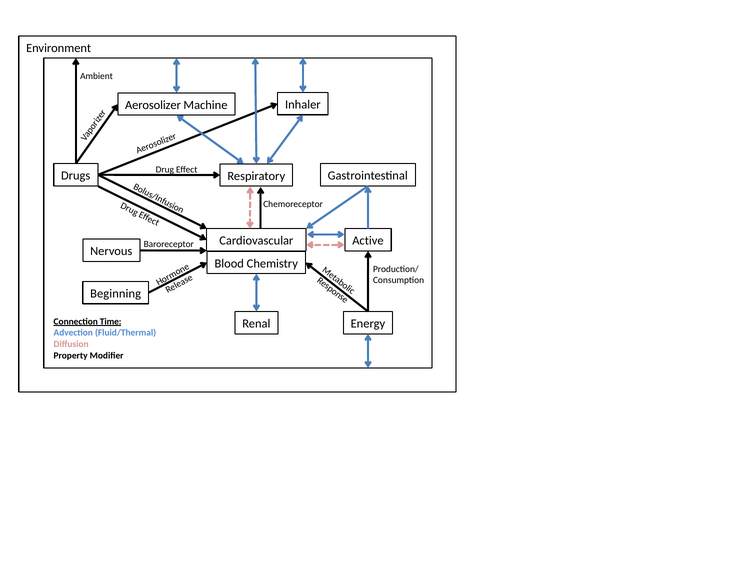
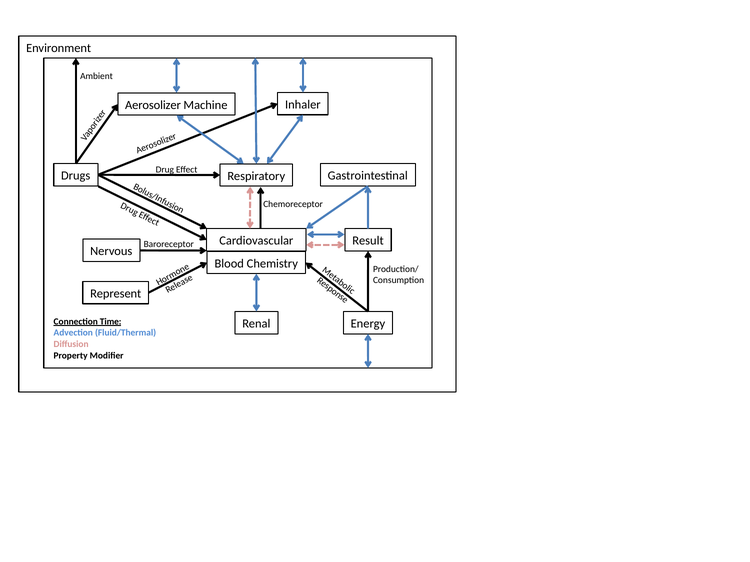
Active: Active -> Result
Beginning: Beginning -> Represent
